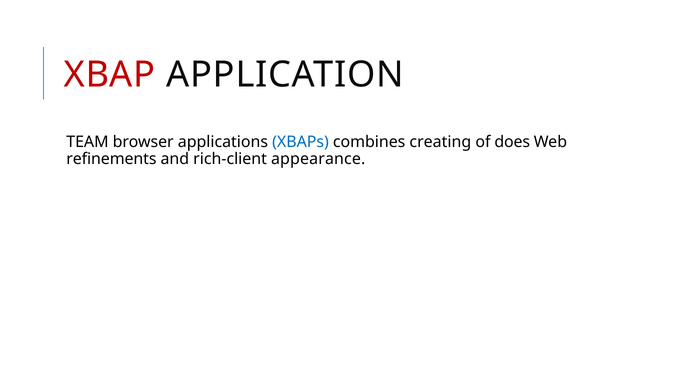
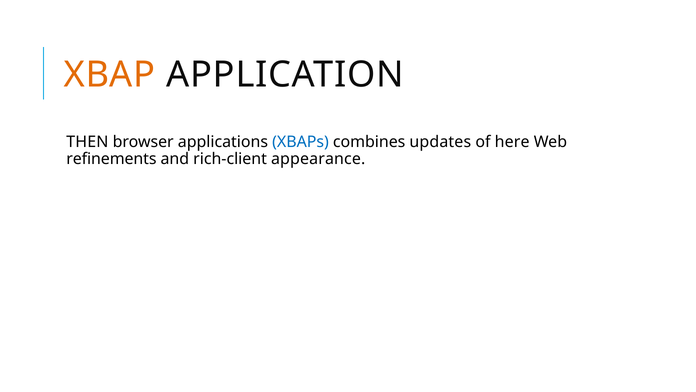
XBAP colour: red -> orange
TEAM: TEAM -> THEN
creating: creating -> updates
does: does -> here
